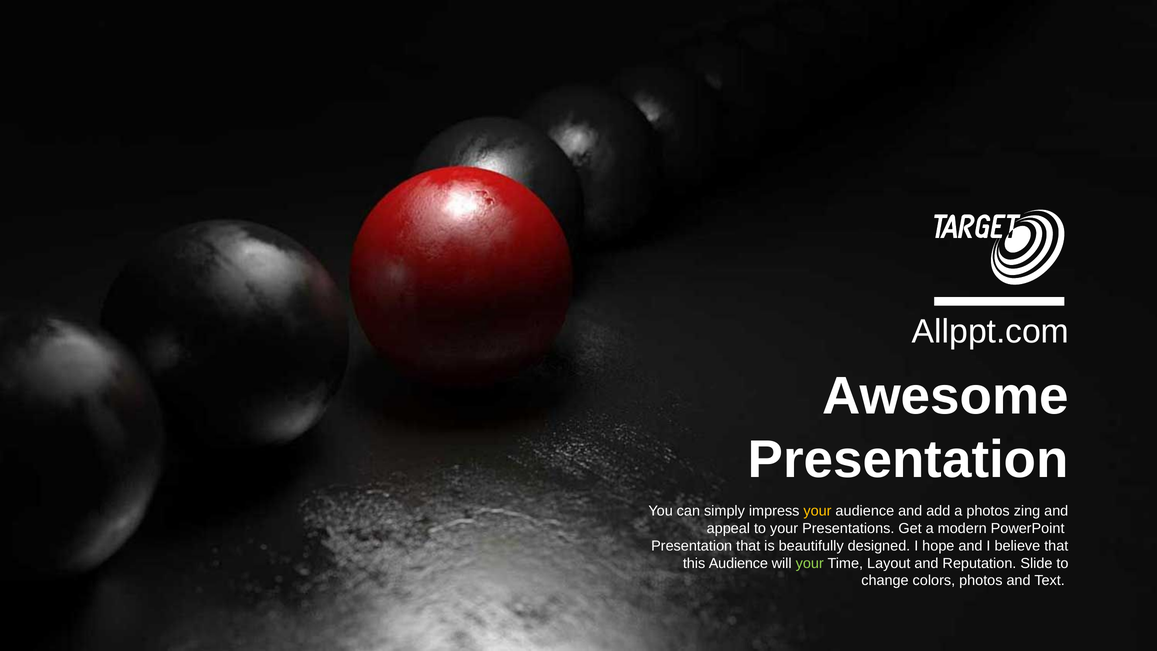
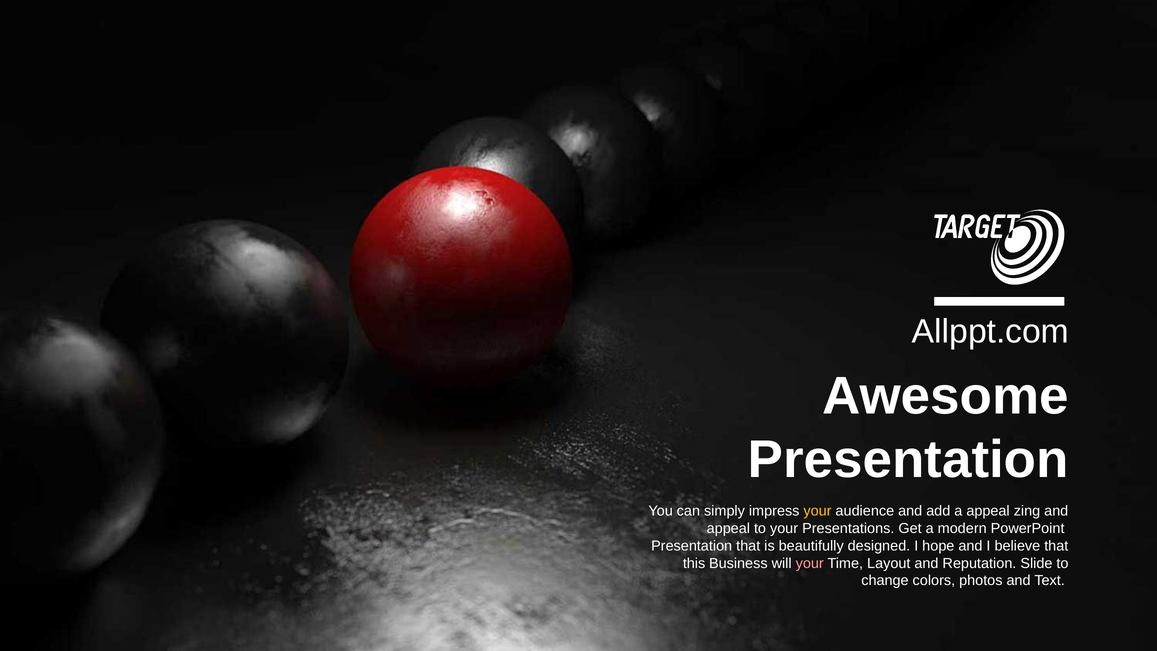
a photos: photos -> appeal
this Audience: Audience -> Business
your at (810, 563) colour: light green -> pink
